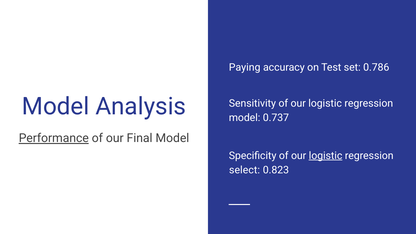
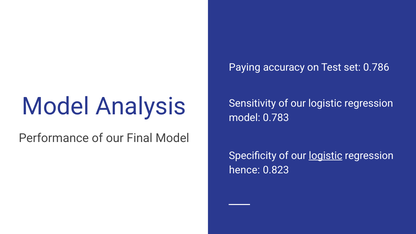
0.737: 0.737 -> 0.783
Performance underline: present -> none
select: select -> hence
